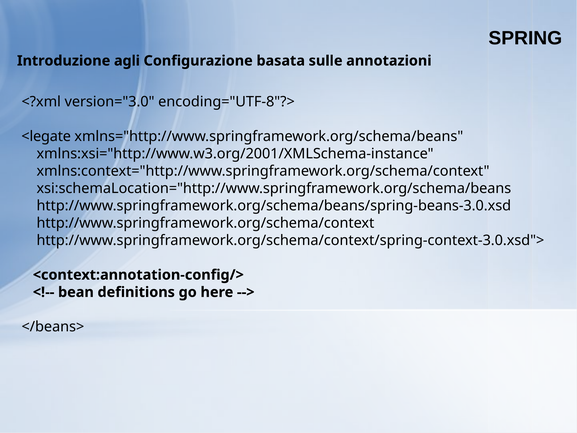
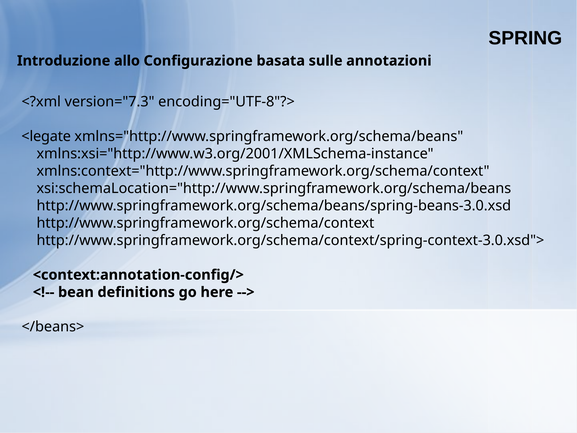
agli: agli -> allo
version="3.0: version="3.0 -> version="7.3
